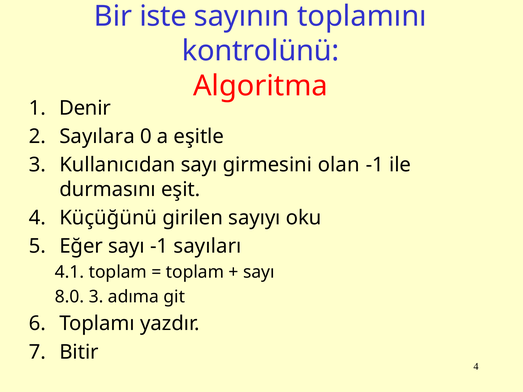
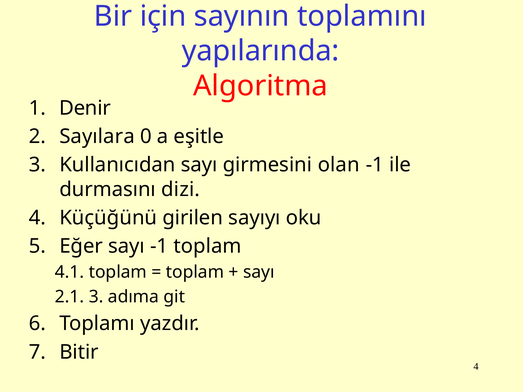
iste: iste -> için
kontrolünü: kontrolünü -> yapılarında
eşit: eşit -> dizi
-1 sayıları: sayıları -> toplam
8.0: 8.0 -> 2.1
